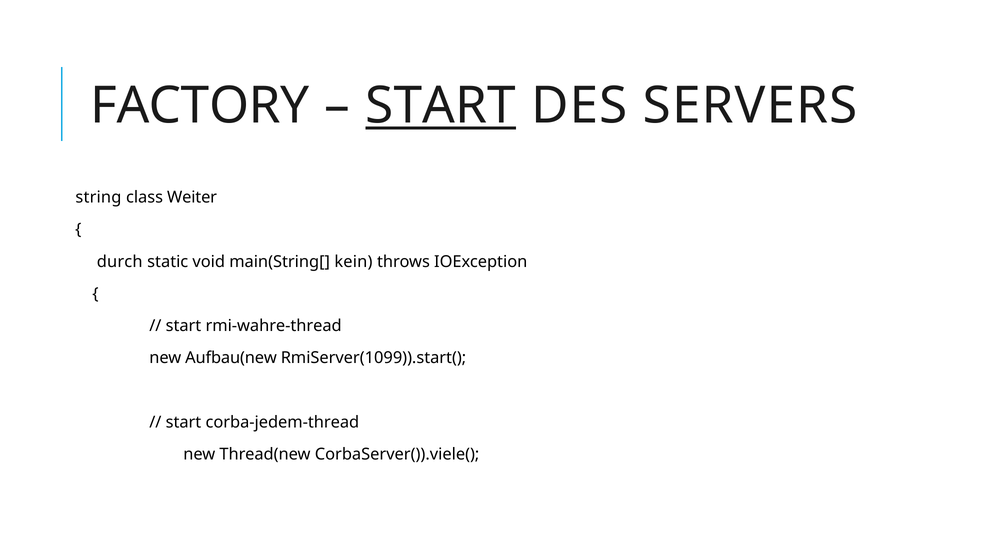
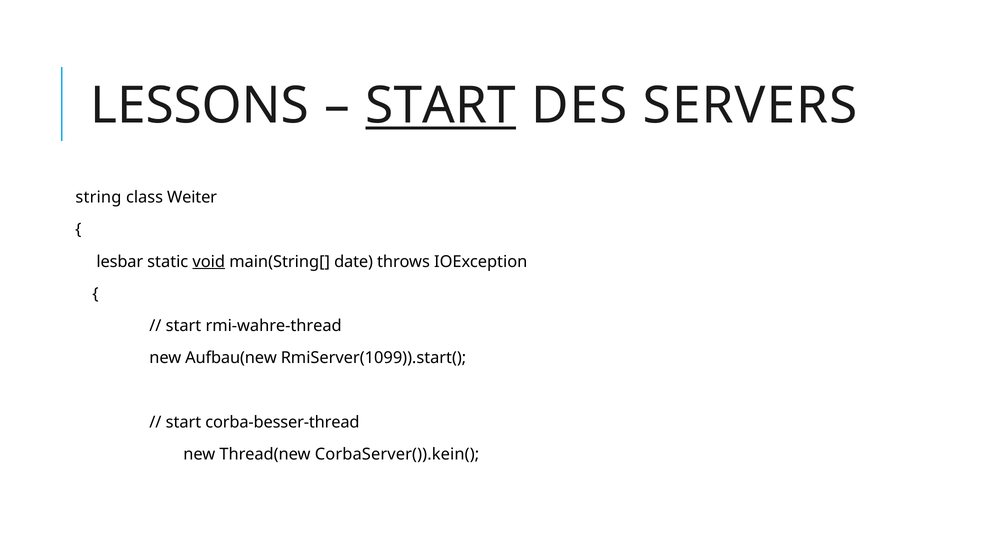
FACTORY: FACTORY -> LESSONS
durch: durch -> lesbar
void underline: none -> present
kein: kein -> date
corba-jedem-thread: corba-jedem-thread -> corba-besser-thread
CorbaServer()).viele(: CorbaServer()).viele( -> CorbaServer()).kein(
